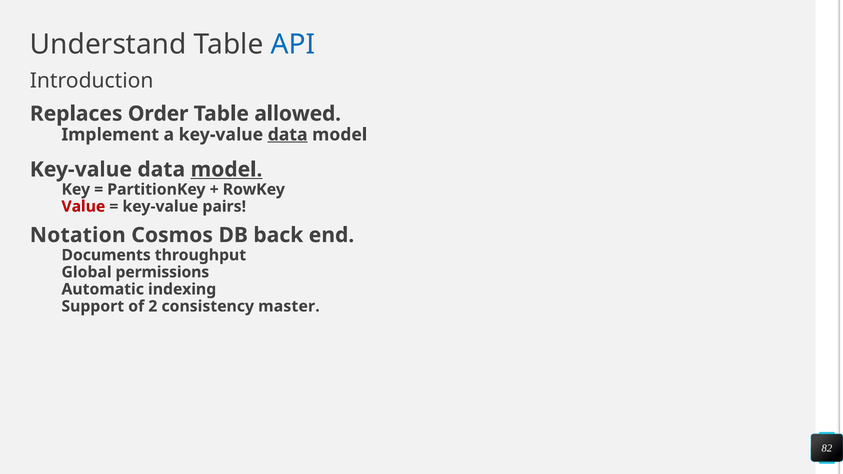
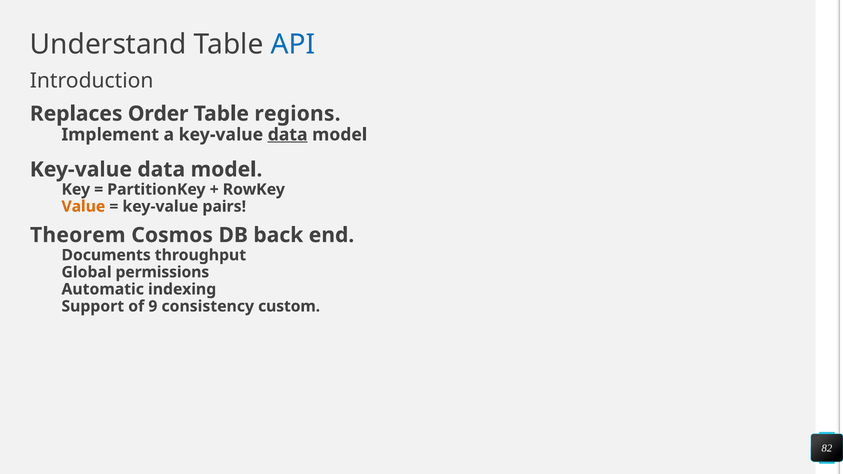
allowed: allowed -> regions
model at (226, 170) underline: present -> none
Value colour: red -> orange
Notation: Notation -> Theorem
2: 2 -> 9
master: master -> custom
